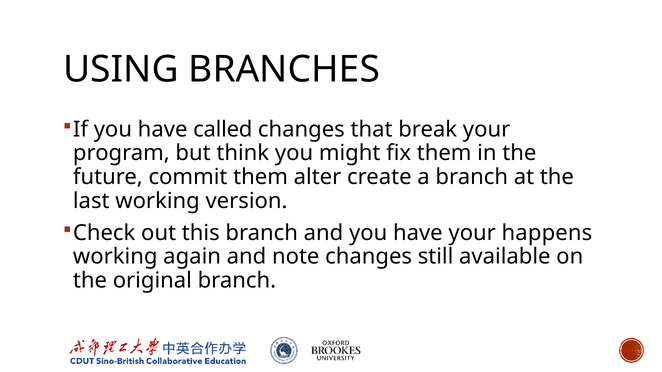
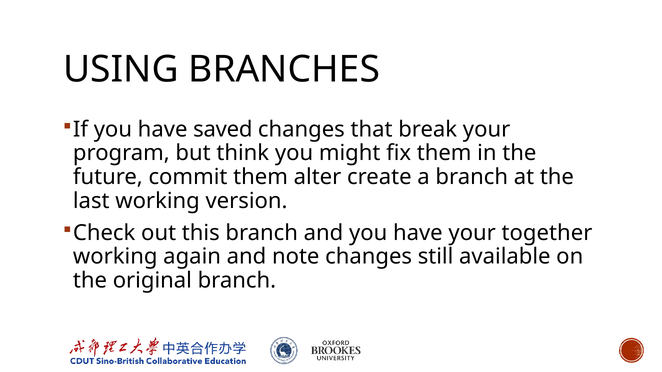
called: called -> saved
happens: happens -> together
